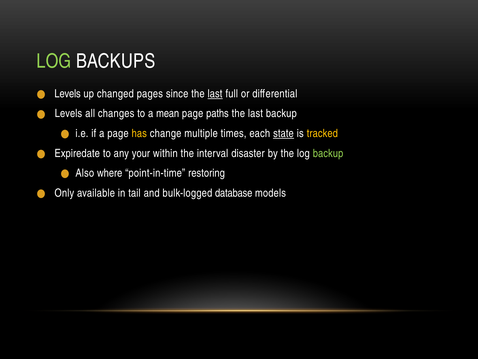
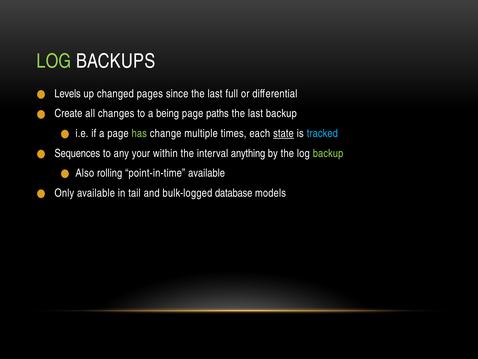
last at (215, 94) underline: present -> none
Levels at (68, 113): Levels -> Create
mean: mean -> being
has colour: yellow -> light green
tracked colour: yellow -> light blue
Expiredate: Expiredate -> Sequences
disaster: disaster -> anything
where: where -> rolling
point-in-time restoring: restoring -> available
